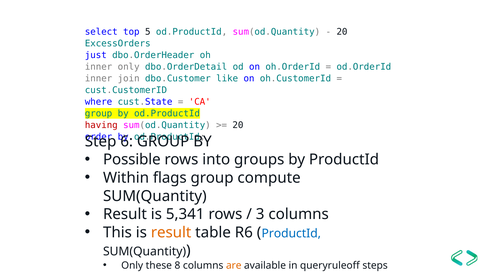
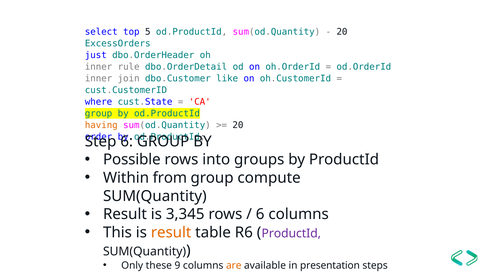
inner only: only -> rule
having colour: red -> orange
flags: flags -> from
5,341: 5,341 -> 3,345
3 at (260, 214): 3 -> 6
ProductId at (291, 233) colour: blue -> purple
8: 8 -> 9
queryruleoff: queryruleoff -> presentation
